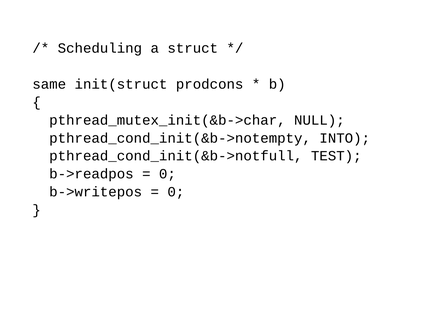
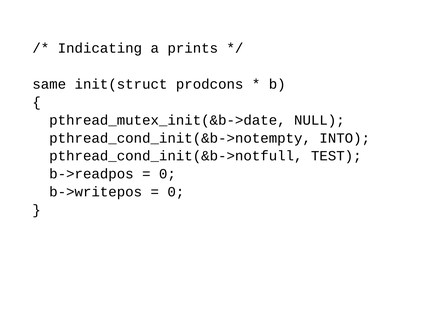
Scheduling: Scheduling -> Indicating
struct: struct -> prints
pthread_mutex_init(&b->char: pthread_mutex_init(&b->char -> pthread_mutex_init(&b->date
